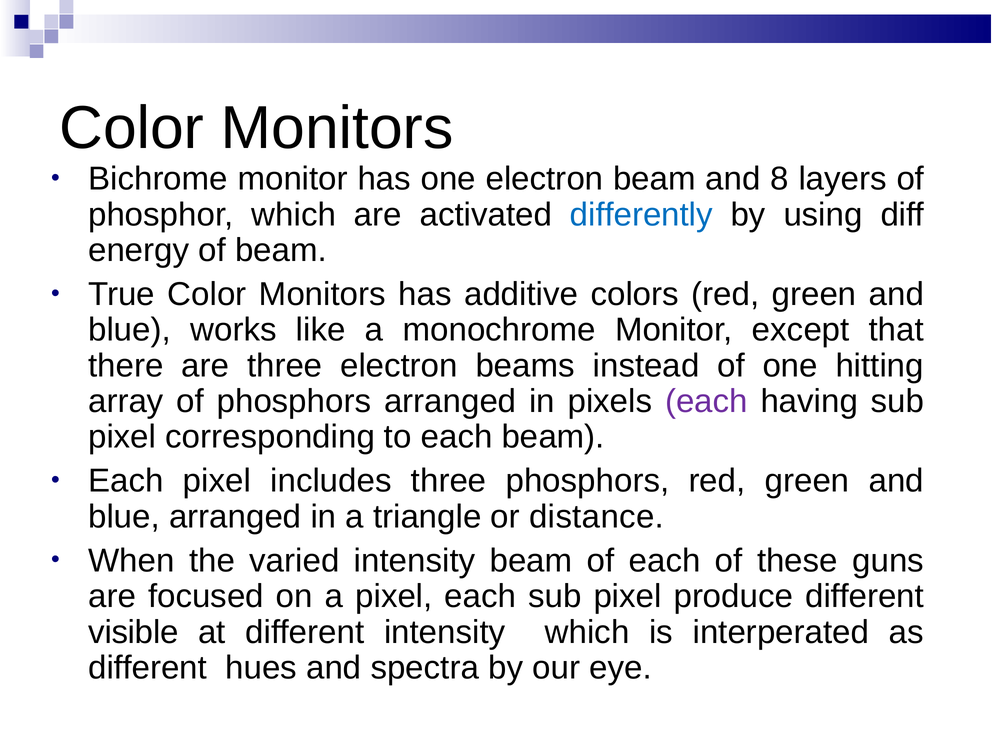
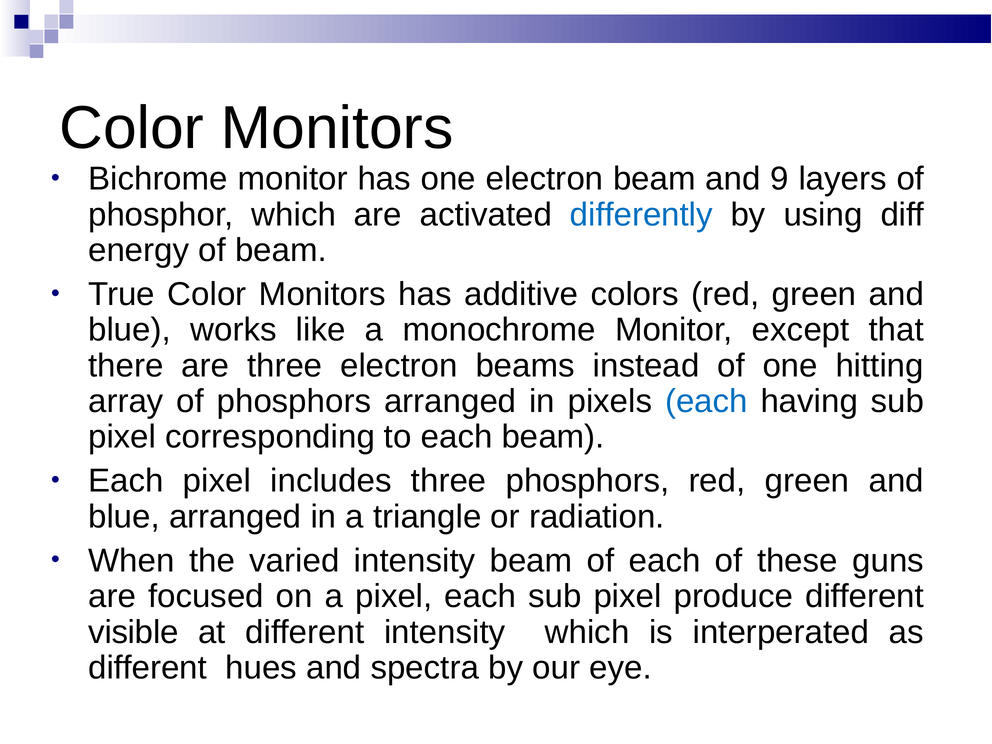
8: 8 -> 9
each at (706, 401) colour: purple -> blue
distance: distance -> radiation
